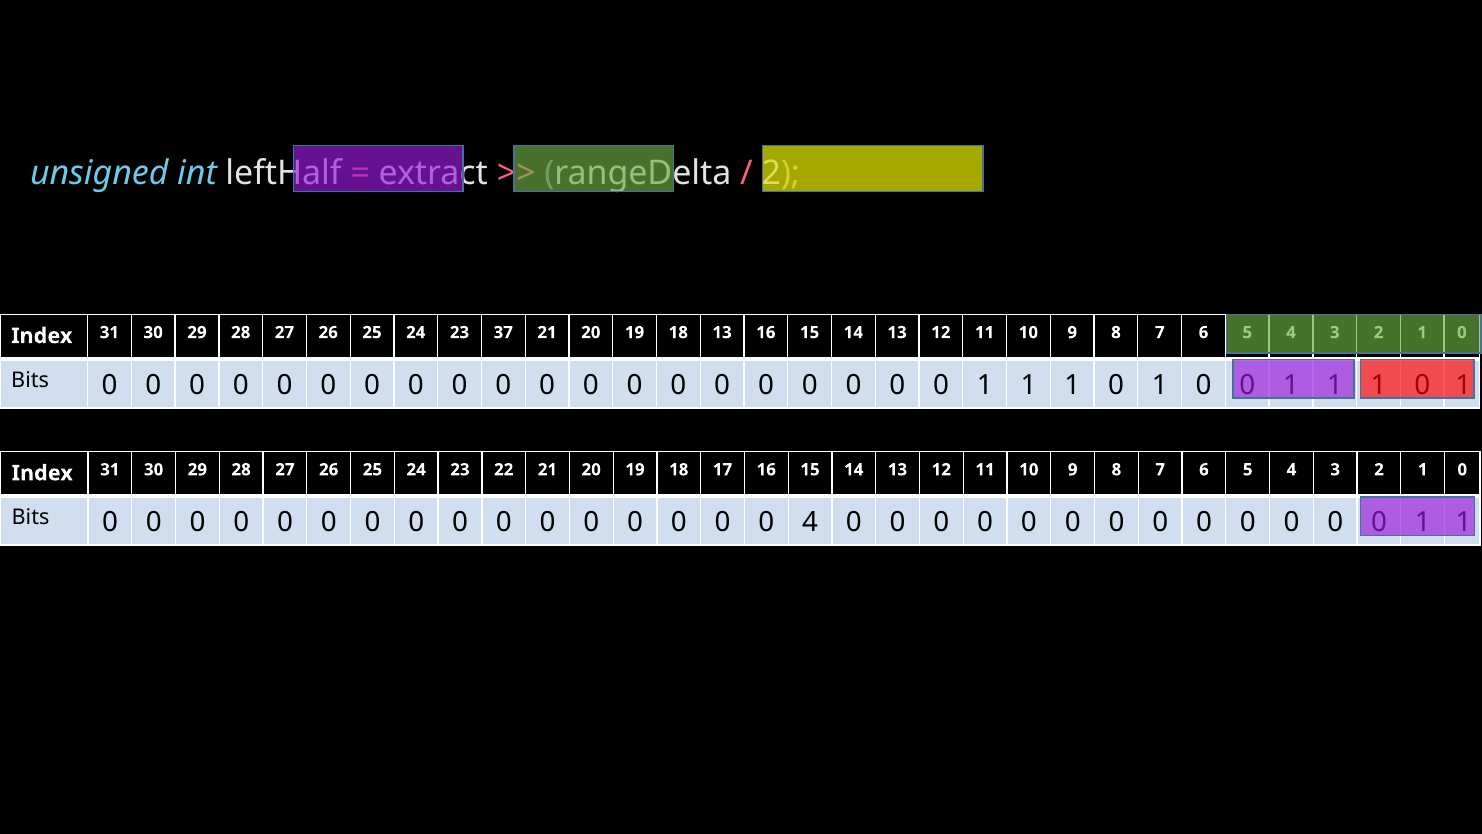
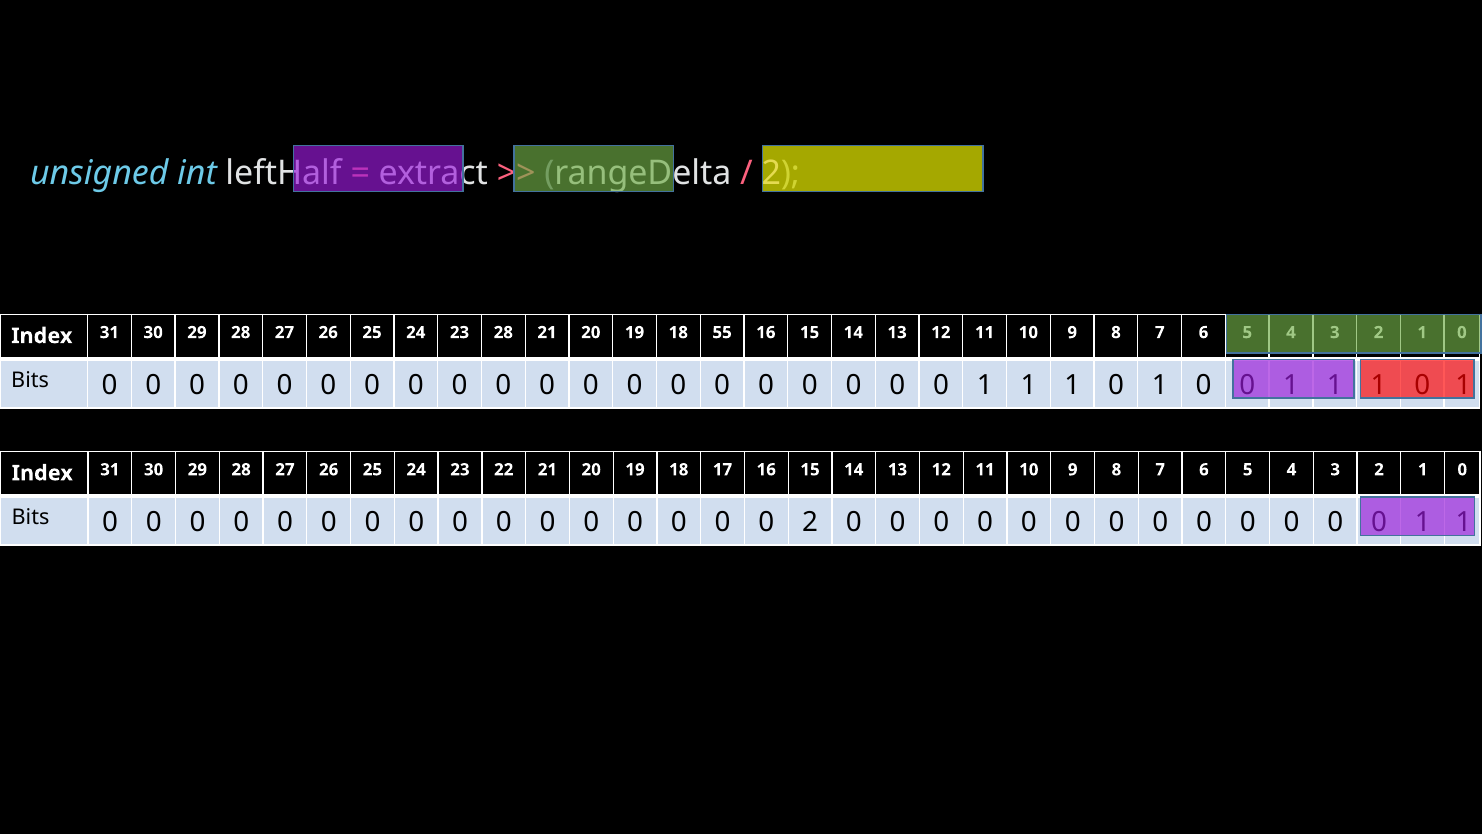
23 37: 37 -> 28
18 13: 13 -> 55
0 4: 4 -> 2
